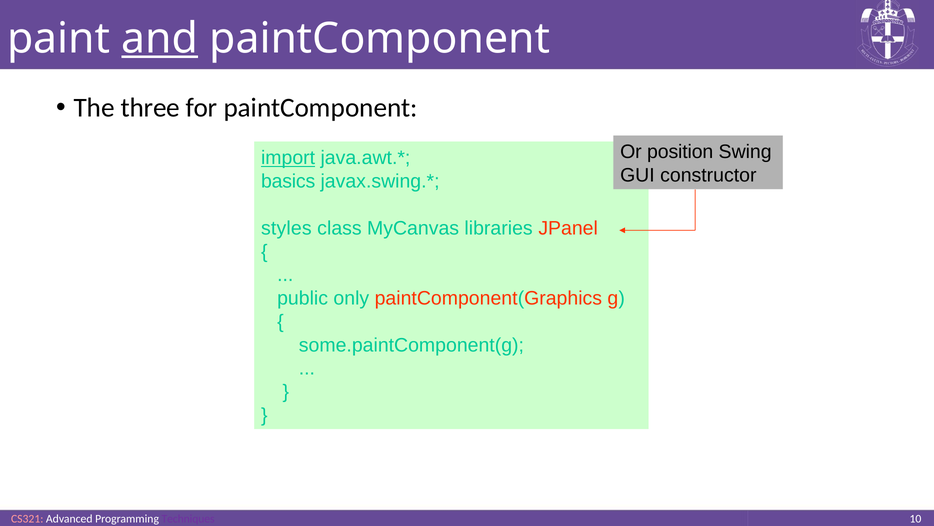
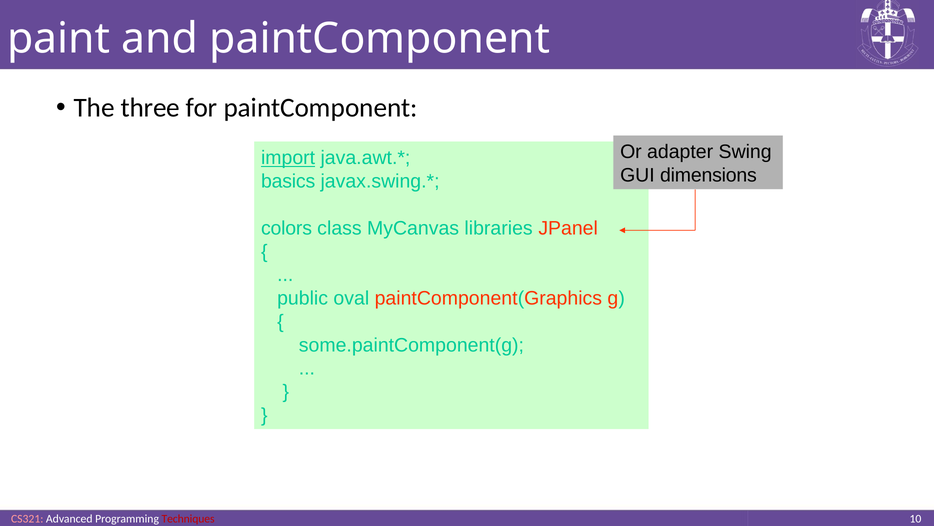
and underline: present -> none
position: position -> adapter
constructor: constructor -> dimensions
styles: styles -> colors
only: only -> oval
Techniques colour: purple -> red
